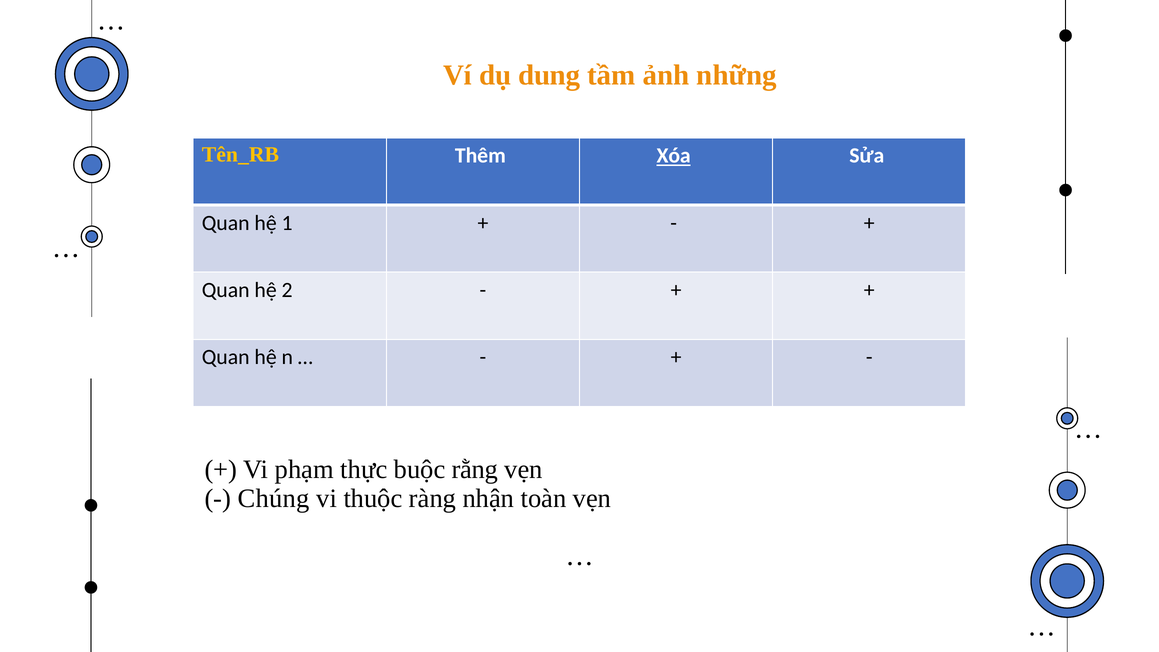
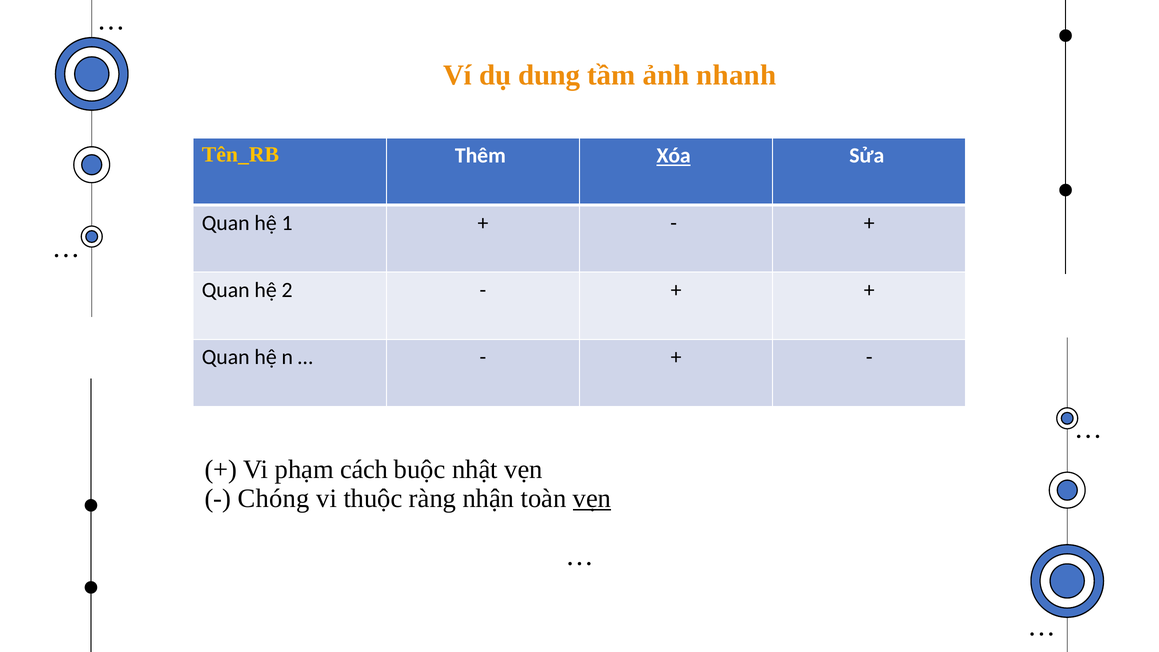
những: những -> nhanh
thực: thực -> cách
rằng: rằng -> nhật
Chúng: Chúng -> Chóng
vẹn at (592, 498) underline: none -> present
